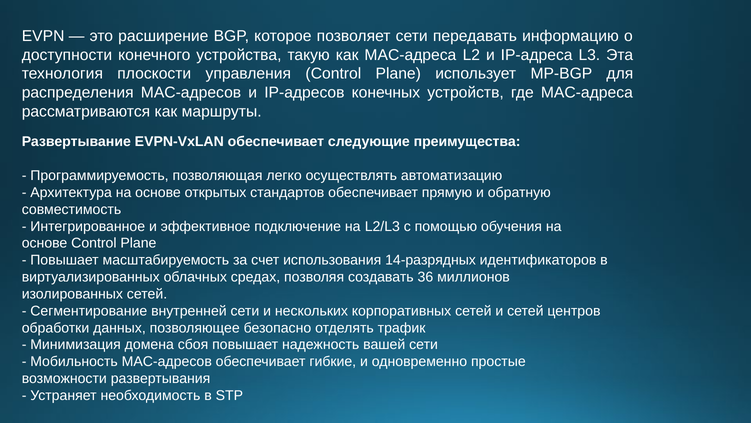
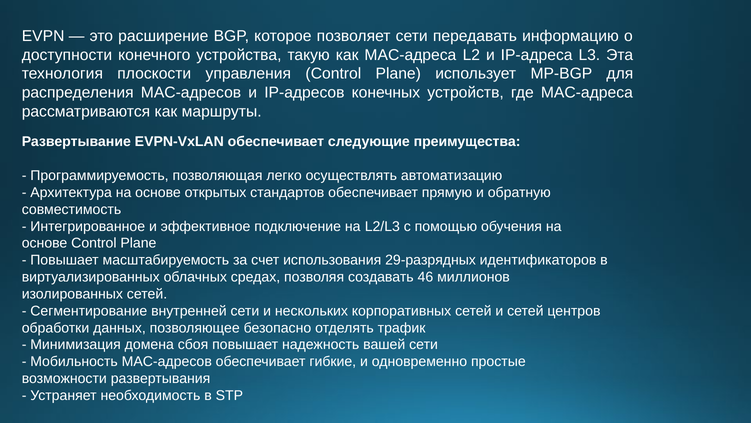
14-разрядных: 14-разрядных -> 29-разрядных
36: 36 -> 46
